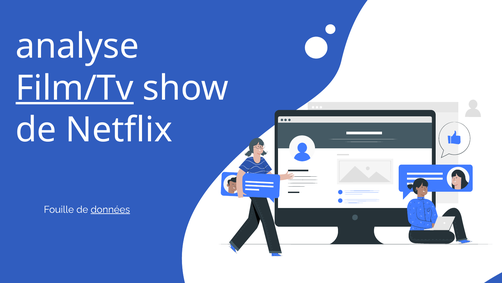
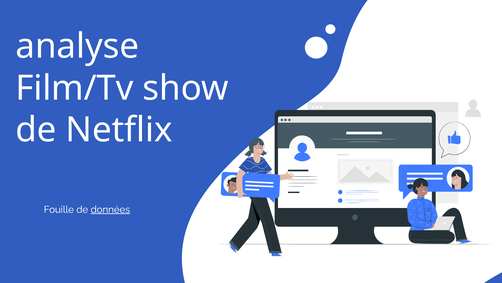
Film/Tv underline: present -> none
